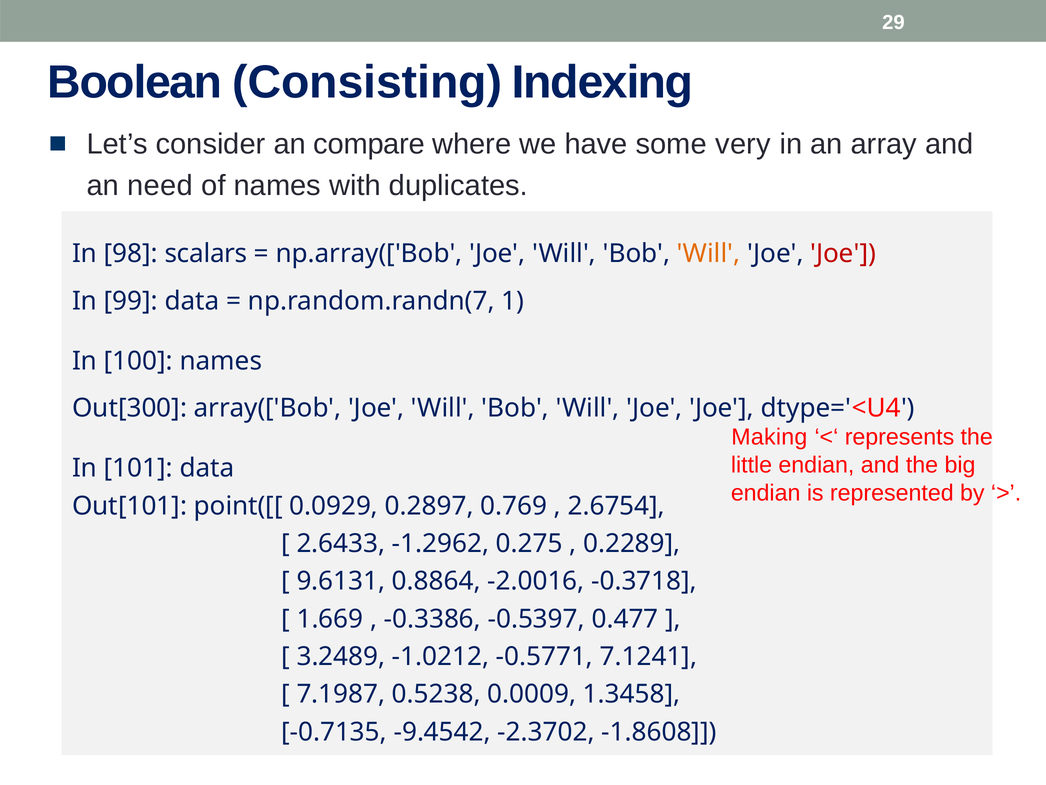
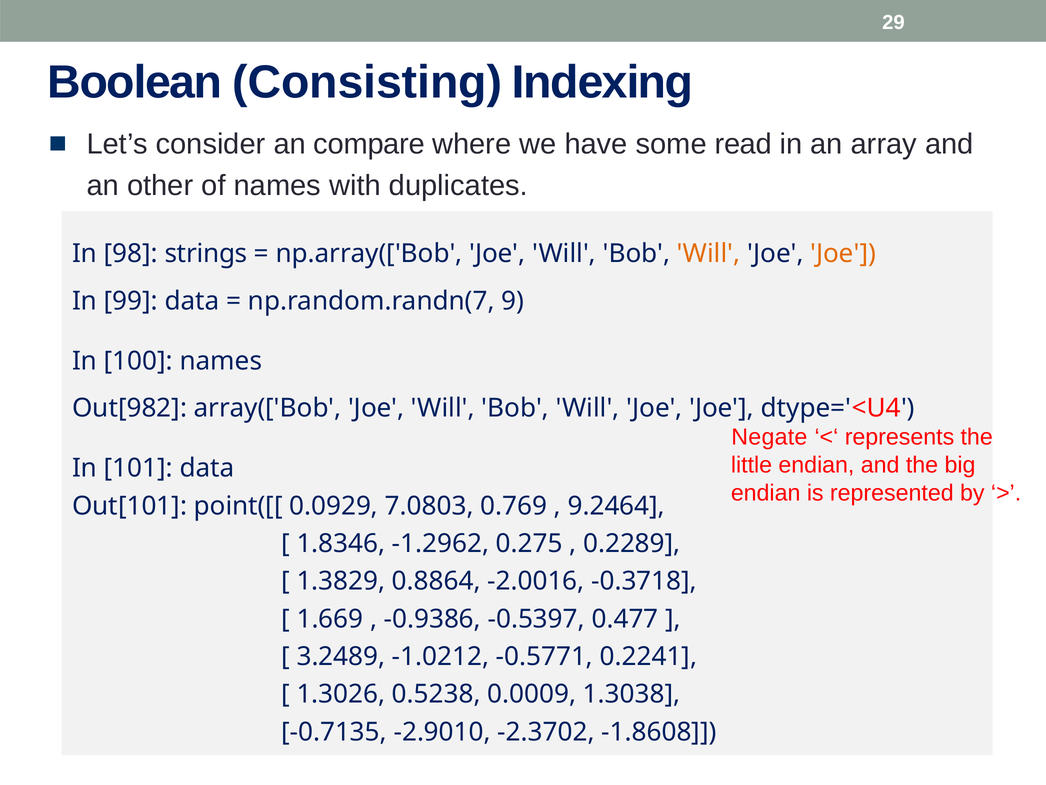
very: very -> read
need: need -> other
scalars: scalars -> strings
Joe at (843, 254) colour: red -> orange
1: 1 -> 9
Out[300: Out[300 -> Out[982
Making: Making -> Negate
0.2897: 0.2897 -> 7.0803
2.6754: 2.6754 -> 9.2464
2.6433: 2.6433 -> 1.8346
9.6131: 9.6131 -> 1.3829
-0.3386: -0.3386 -> -0.9386
7.1241: 7.1241 -> 0.2241
7.1987: 7.1987 -> 1.3026
1.3458: 1.3458 -> 1.3038
-9.4542: -9.4542 -> -2.9010
